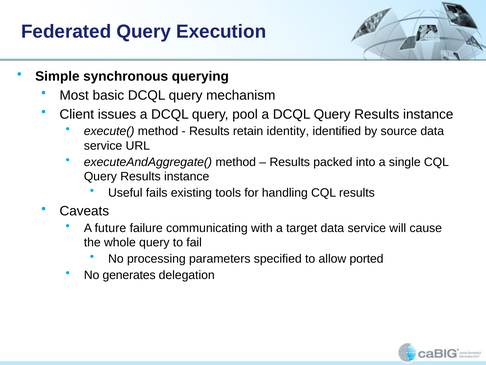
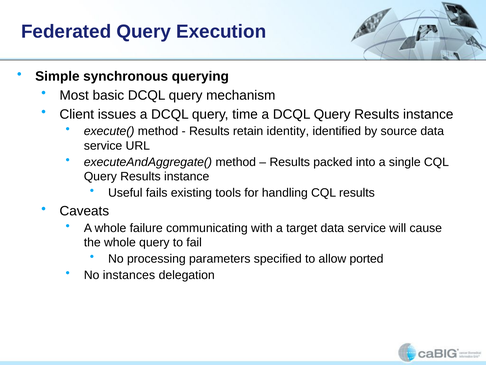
pool: pool -> time
A future: future -> whole
generates: generates -> instances
